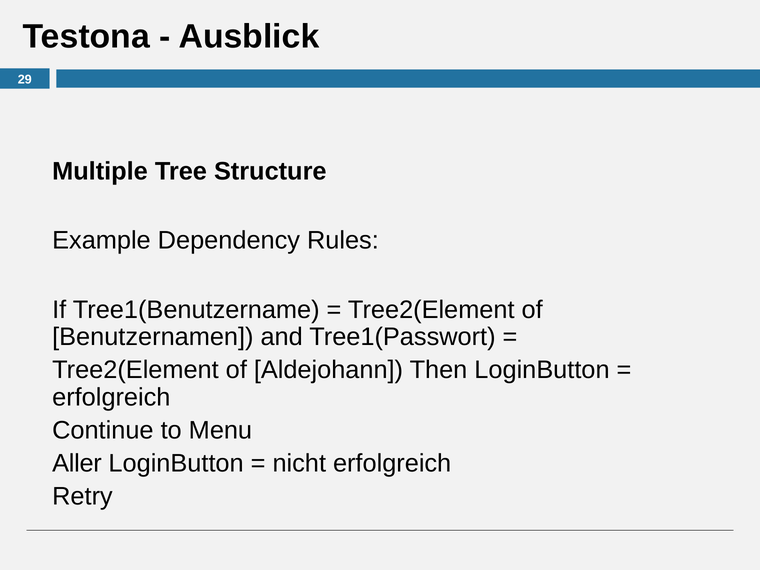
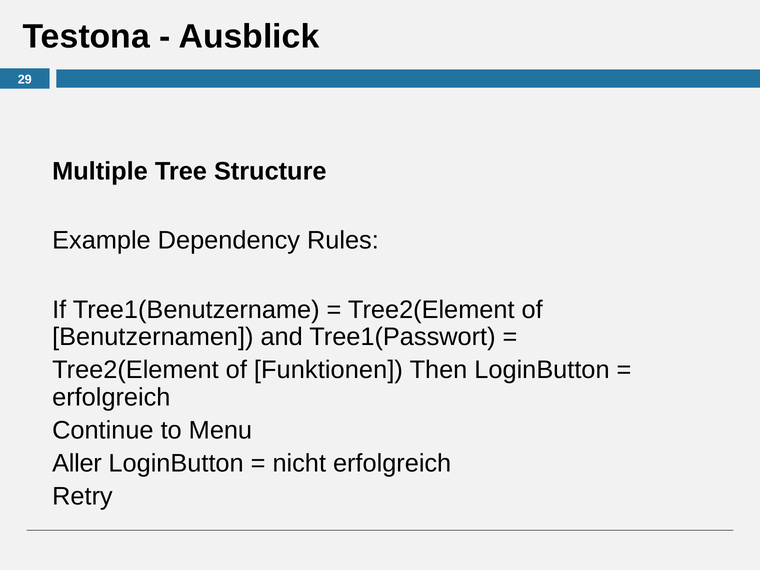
Aldejohann: Aldejohann -> Funktionen
